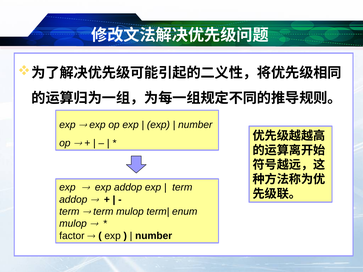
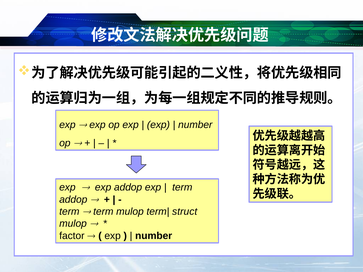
enum: enum -> struct
